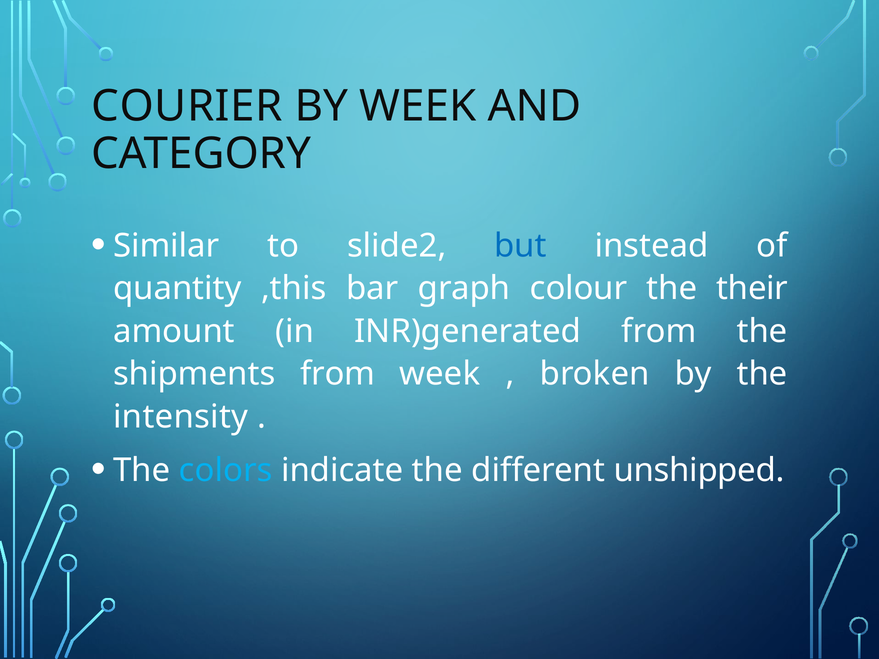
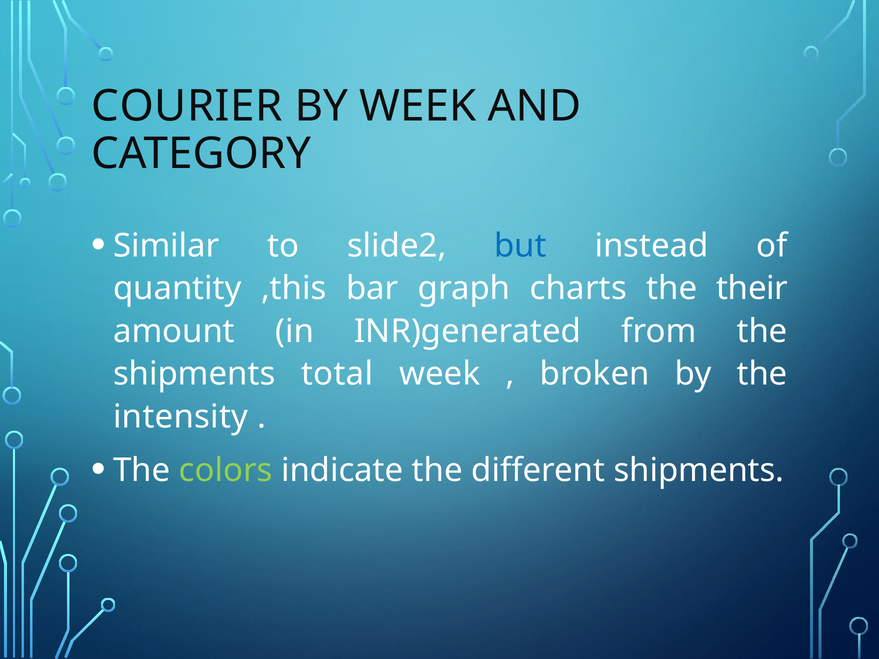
colour: colour -> charts
shipments from: from -> total
colors colour: light blue -> light green
different unshipped: unshipped -> shipments
